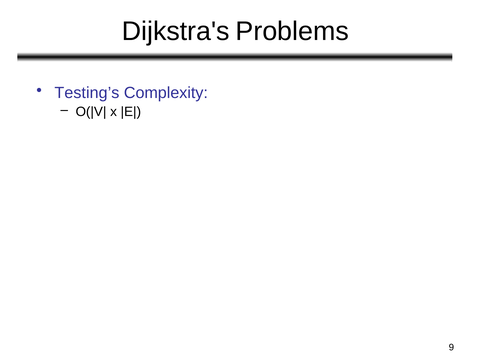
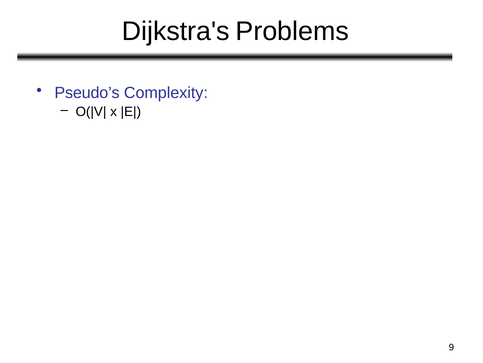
Testing’s: Testing’s -> Pseudo’s
